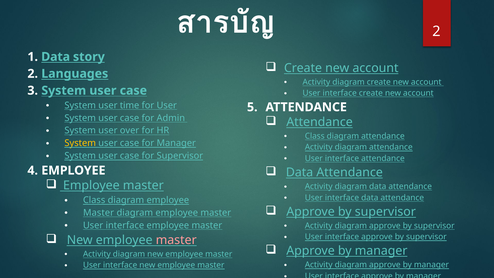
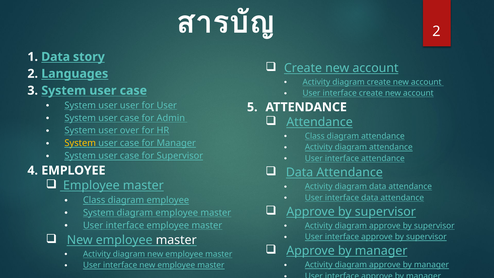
user time: time -> user
Master at (99, 213): Master -> System
master at (176, 240) colour: pink -> white
